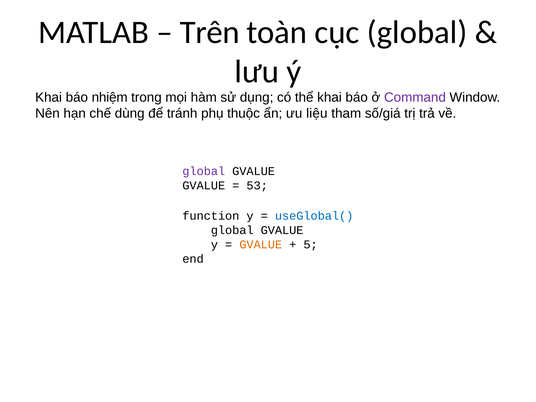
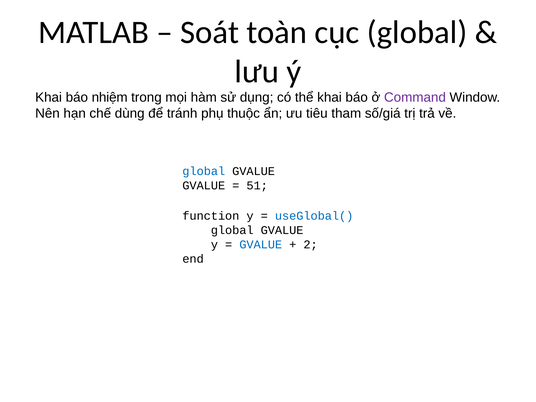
Trên: Trên -> Soát
liệu: liệu -> tiêu
global at (204, 171) colour: purple -> blue
53: 53 -> 51
GVALUE at (261, 245) colour: orange -> blue
5: 5 -> 2
